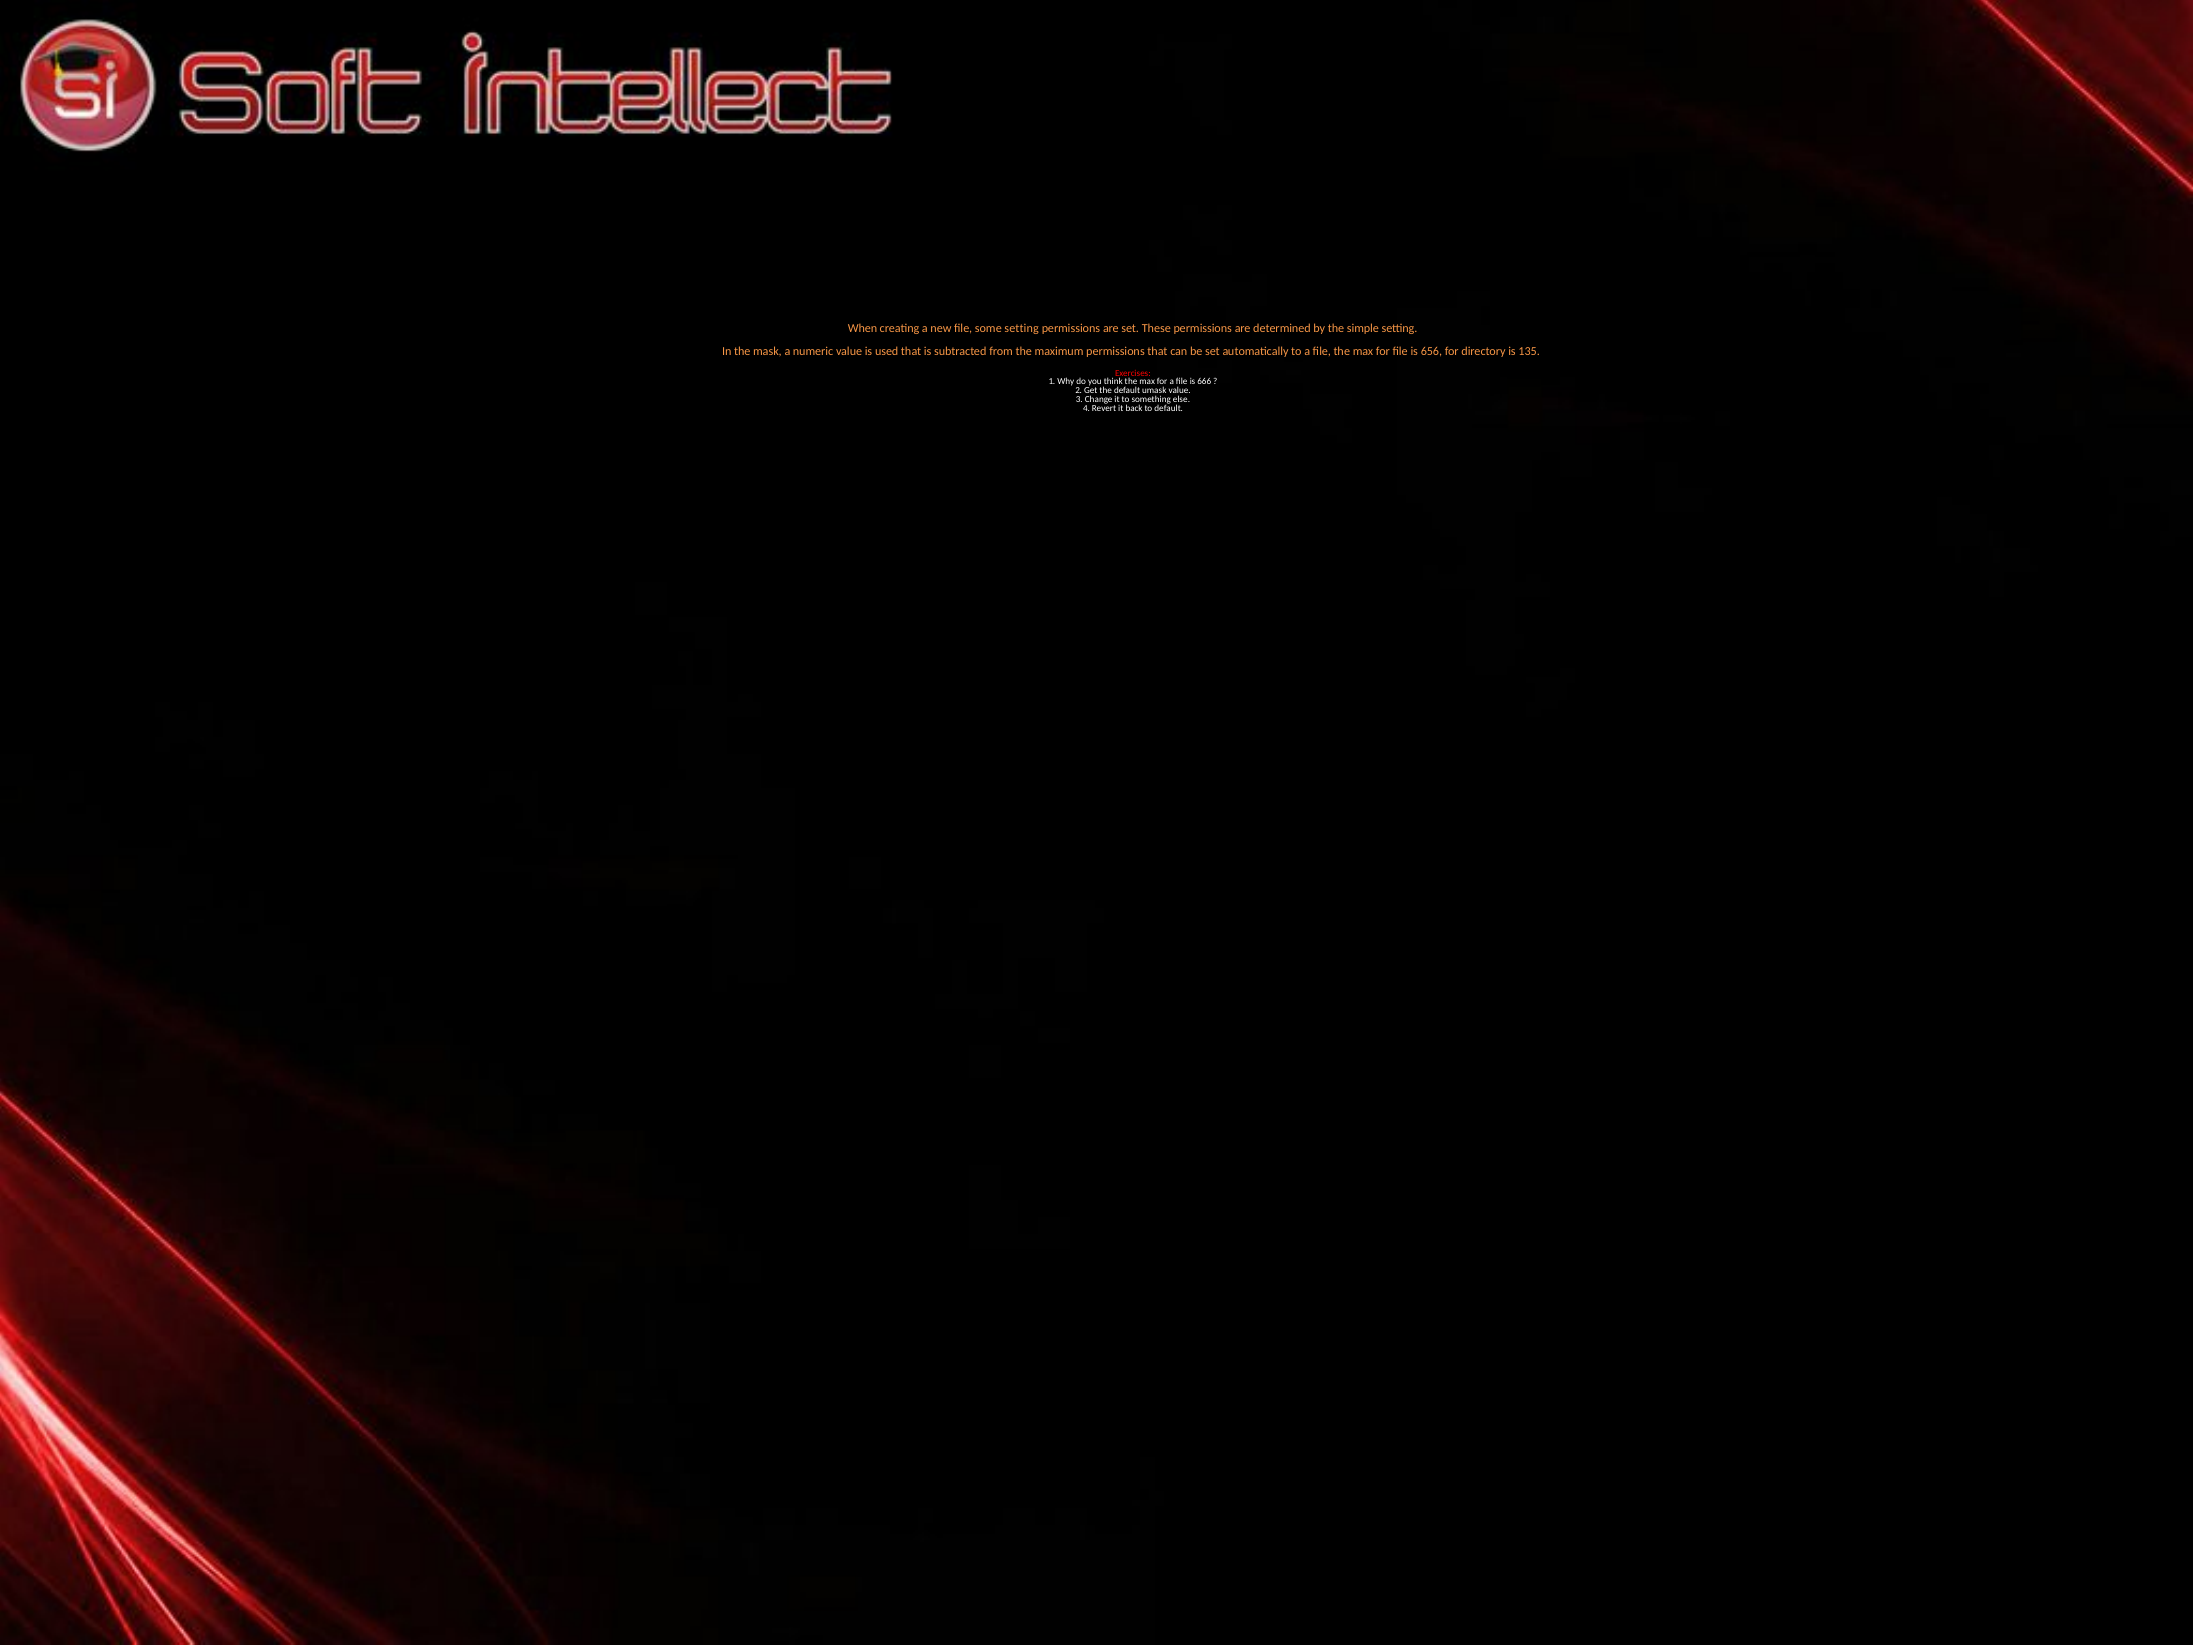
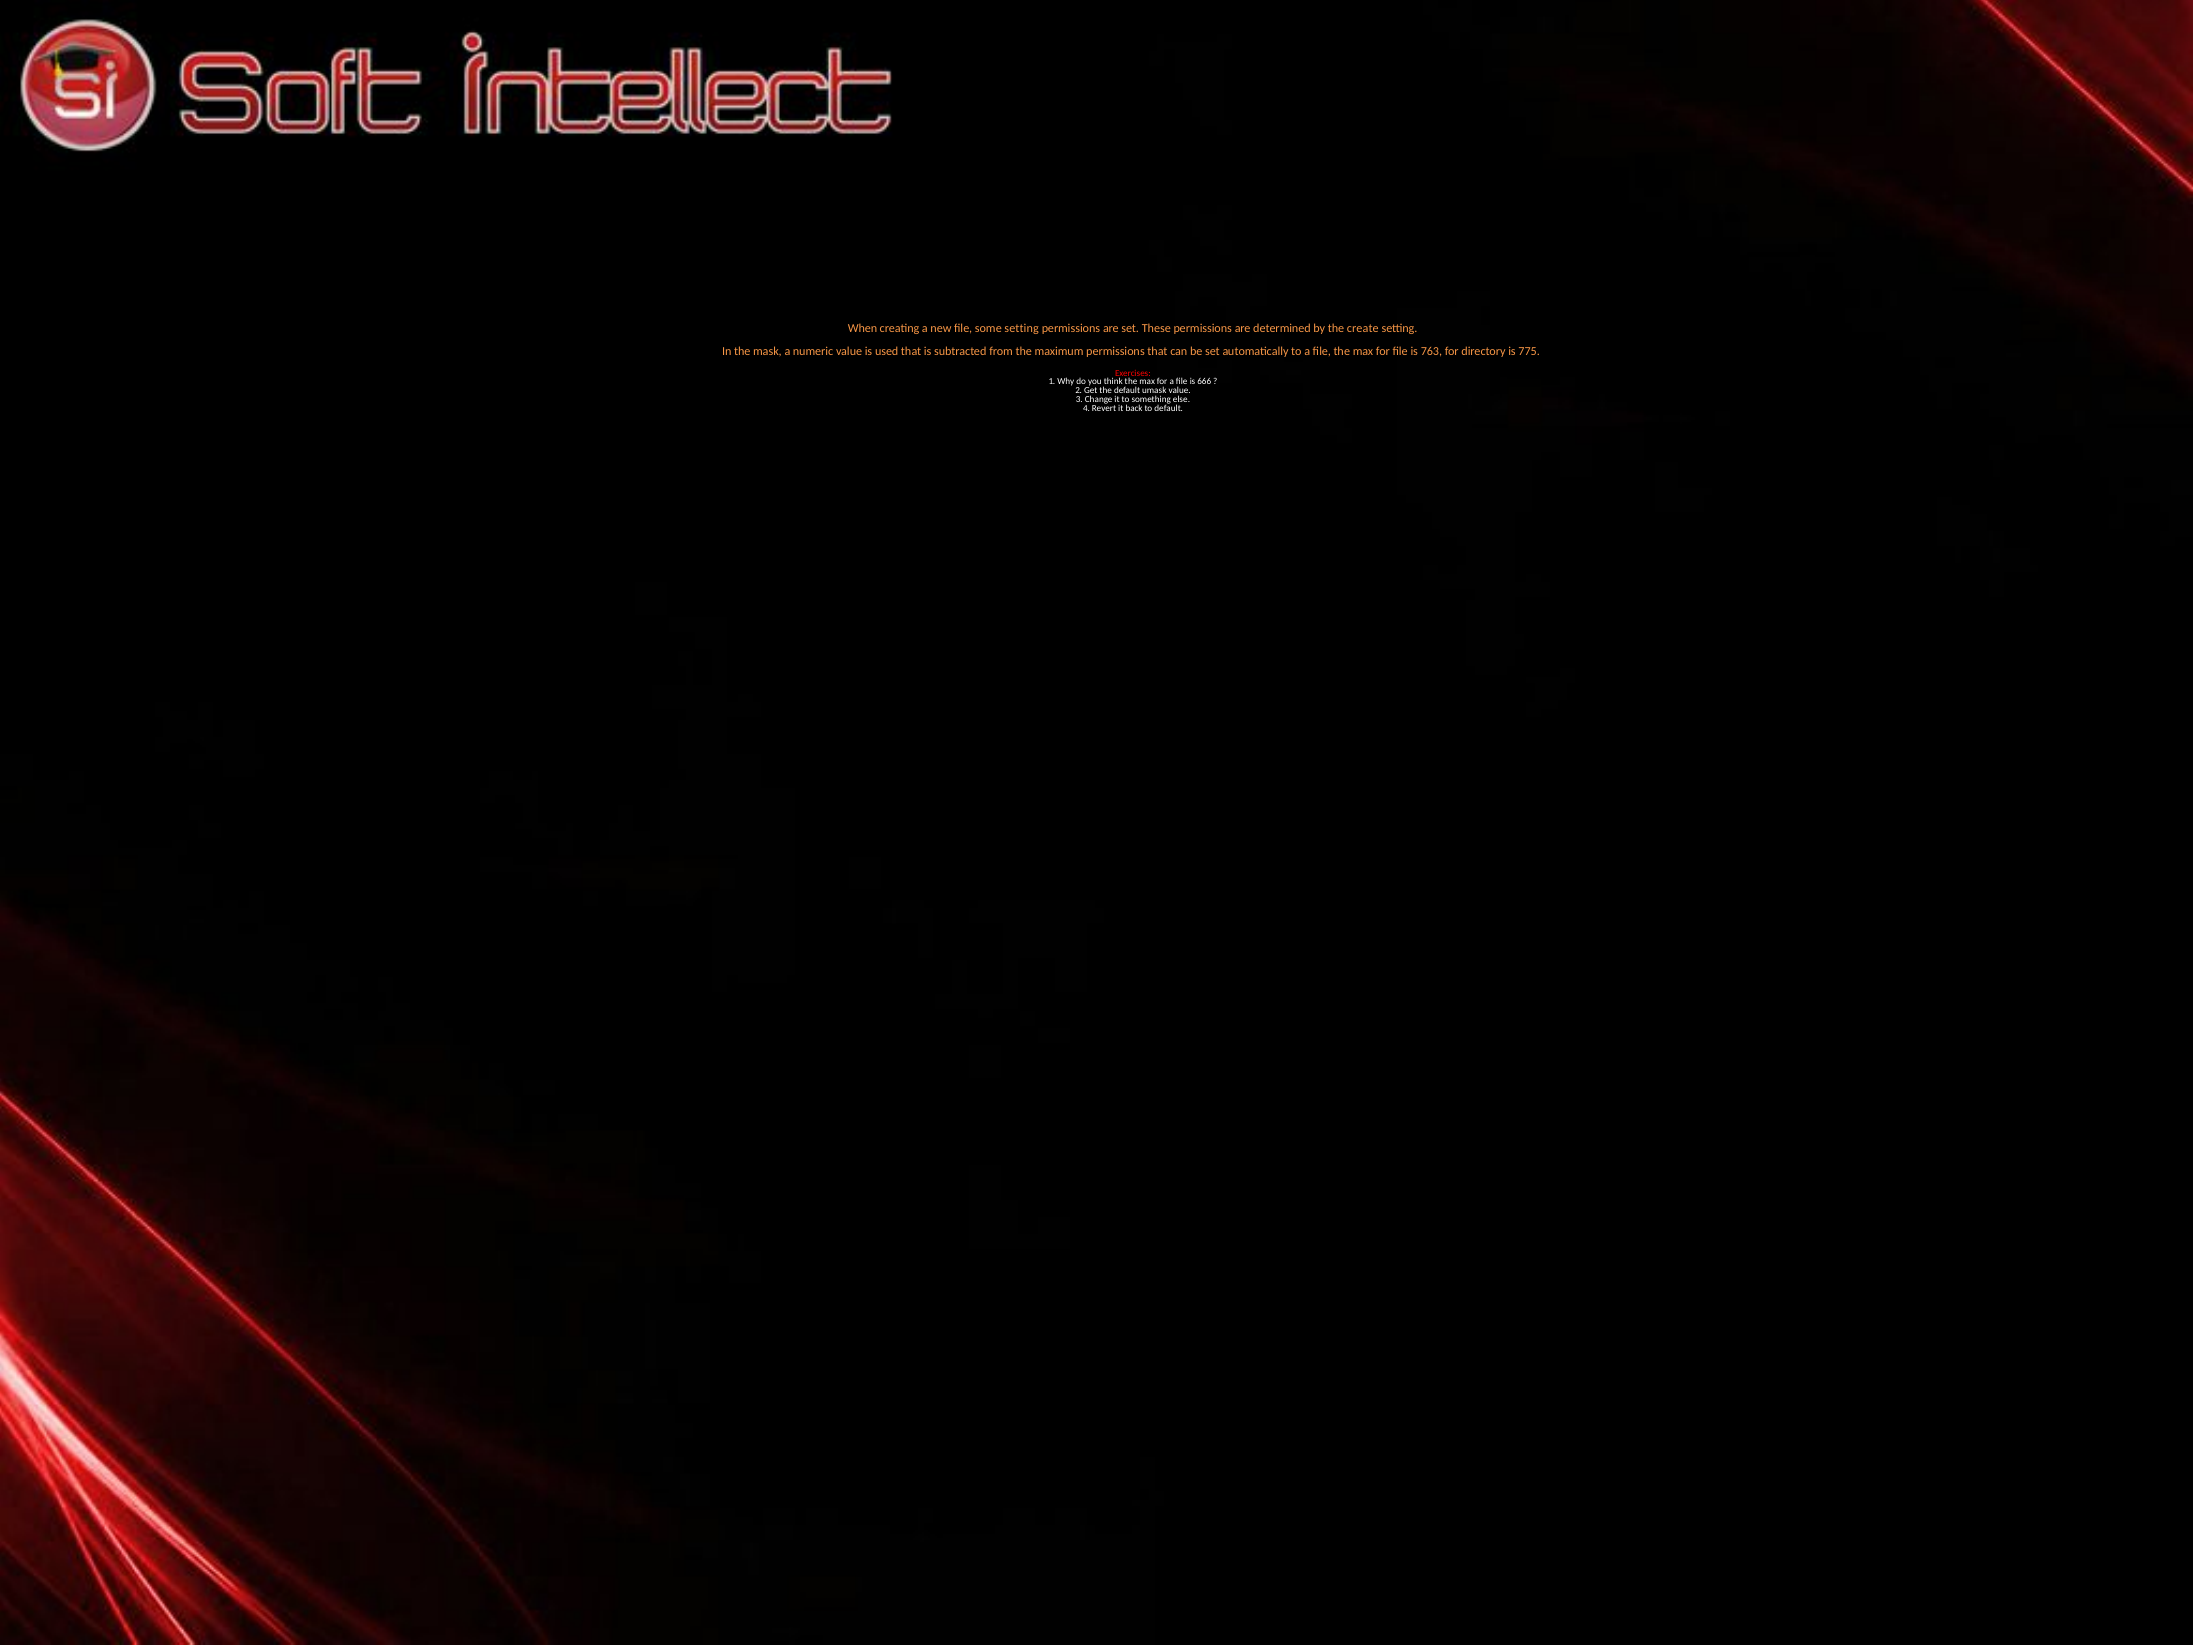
simple: simple -> create
656: 656 -> 763
135: 135 -> 775
